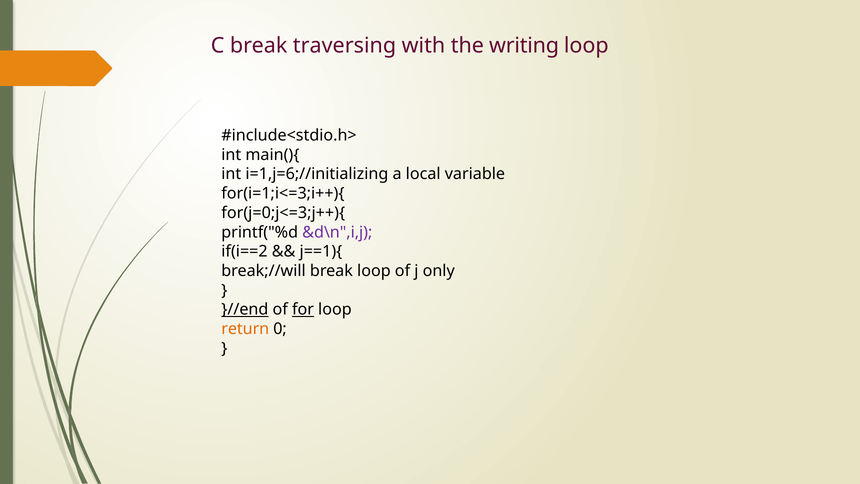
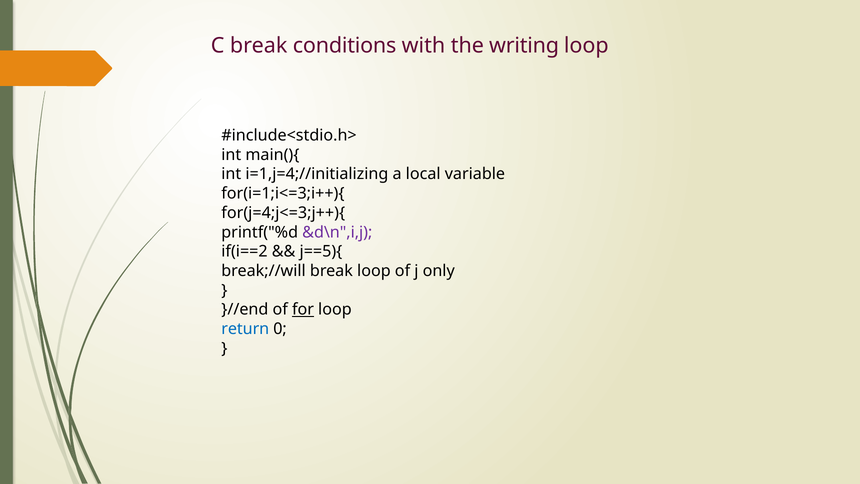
traversing: traversing -> conditions
i=1,j=6;//initializing: i=1,j=6;//initializing -> i=1,j=4;//initializing
for(j=0;j<=3;j++){: for(j=0;j<=3;j++){ -> for(j=4;j<=3;j++){
j==1){: j==1){ -> j==5){
}//end underline: present -> none
return colour: orange -> blue
